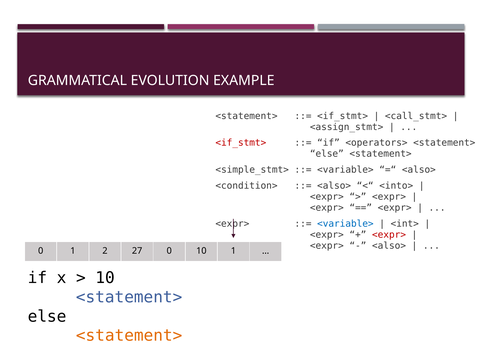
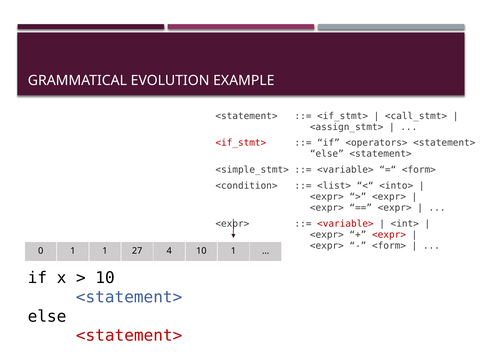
<also> at (419, 170): <also> -> <form>
<also> at (334, 185): <also> -> <list>
<variable> at (345, 223) colour: blue -> red
<also> at (389, 245): <also> -> <form>
1 2: 2 -> 1
27 0: 0 -> 4
<statement> at (129, 335) colour: orange -> red
